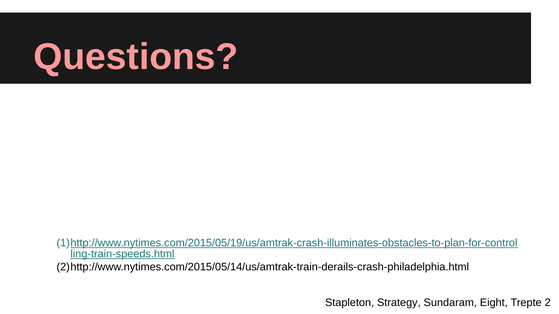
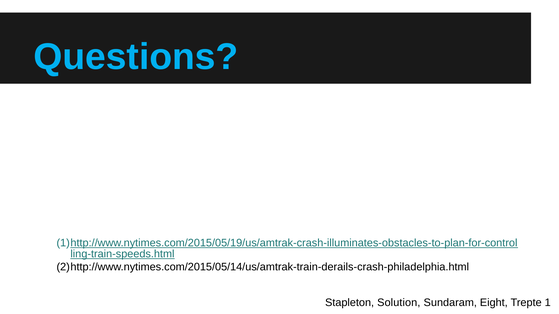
Questions colour: pink -> light blue
Strategy: Strategy -> Solution
2: 2 -> 1
